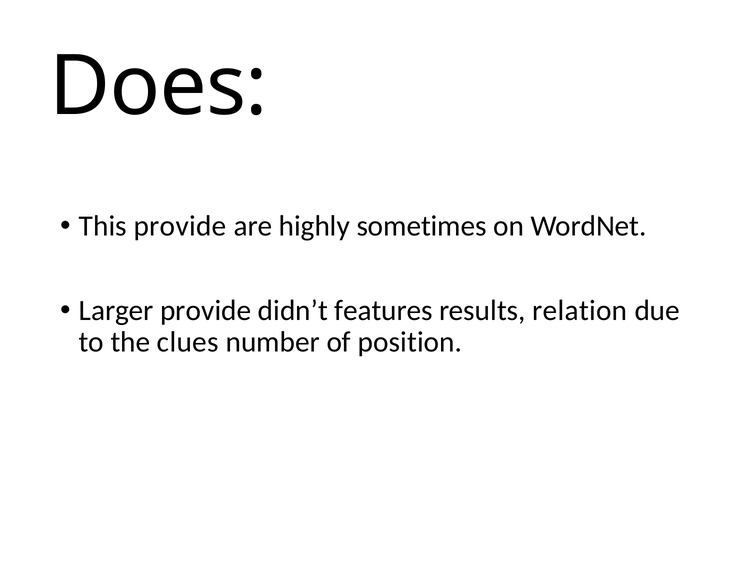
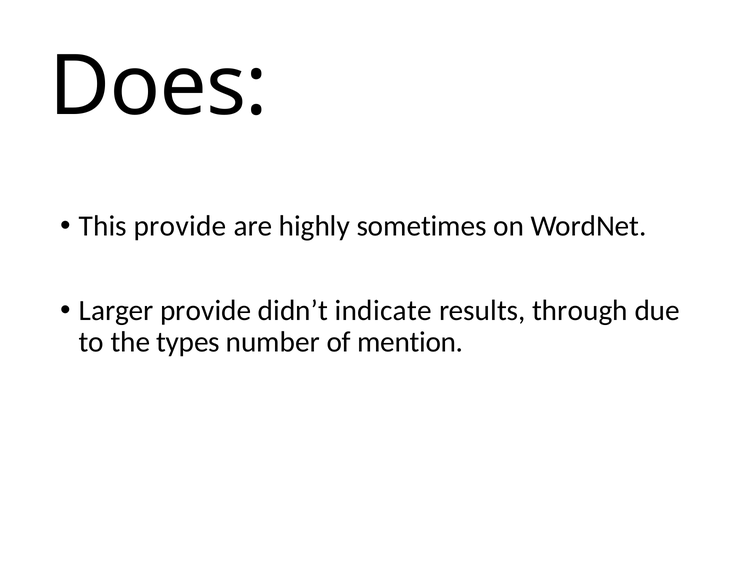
features: features -> indicate
relation: relation -> through
clues: clues -> types
position: position -> mention
